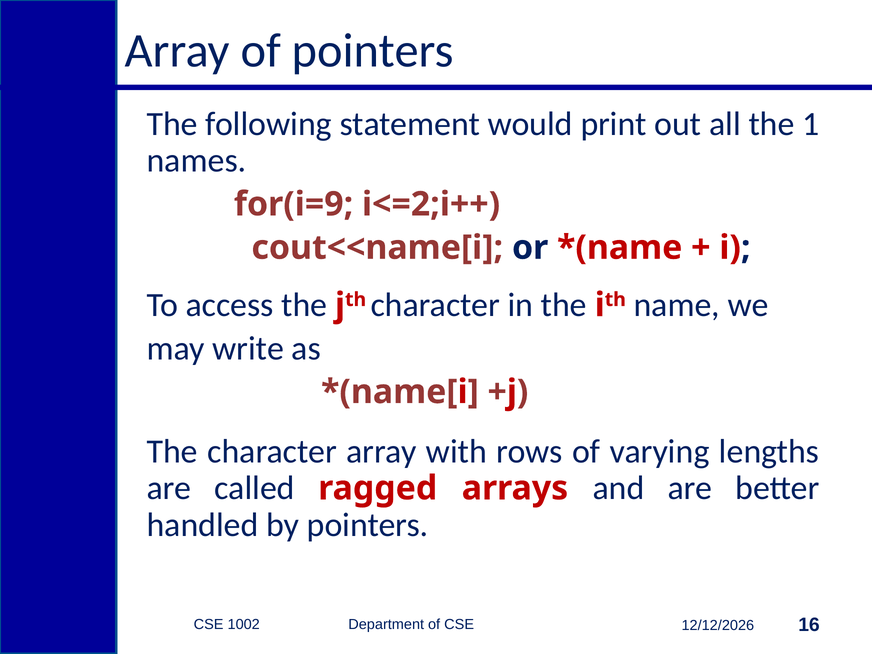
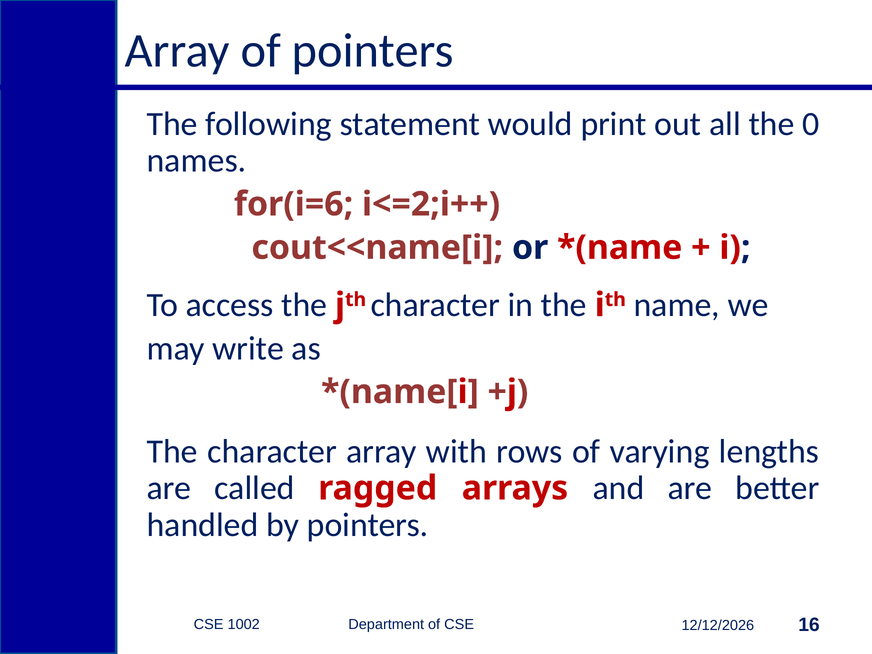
1: 1 -> 0
for(i=9: for(i=9 -> for(i=6
